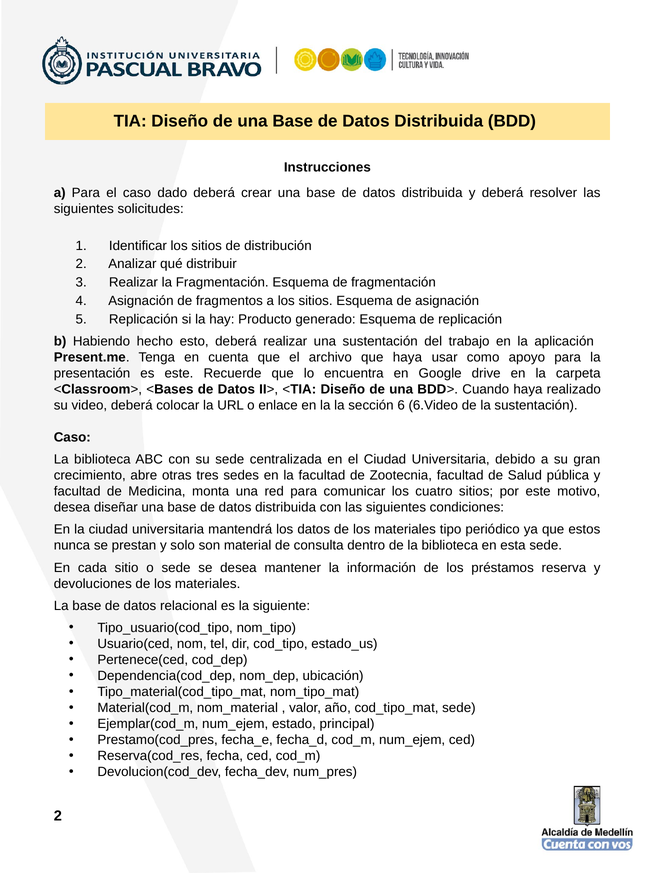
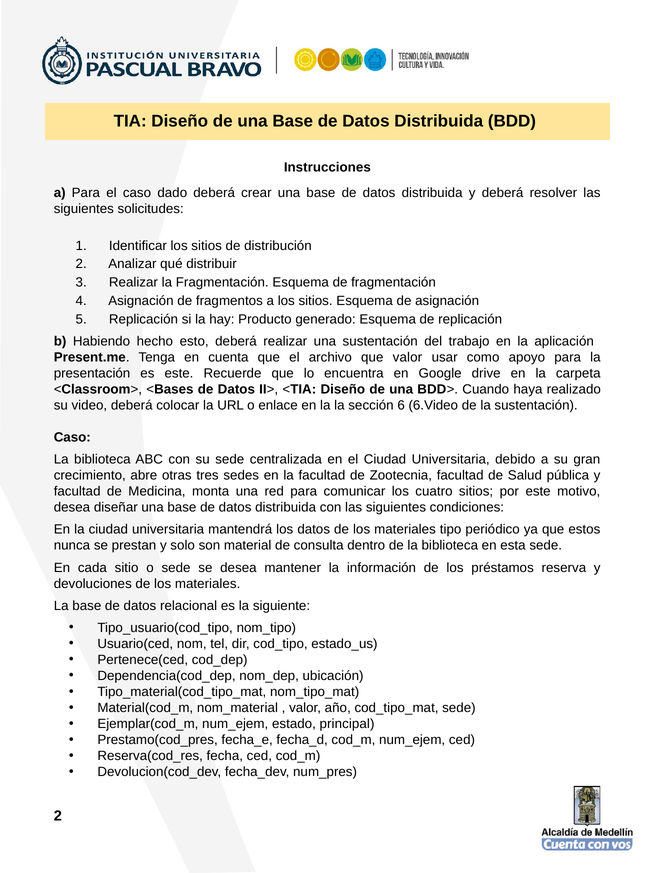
que haya: haya -> valor
